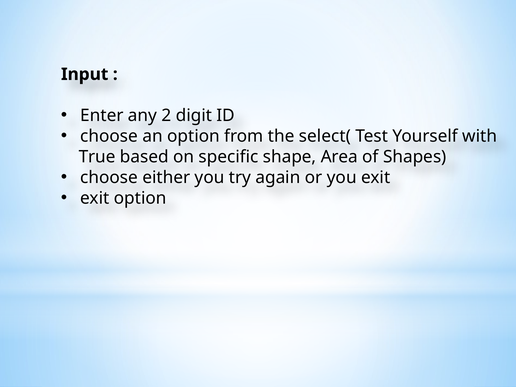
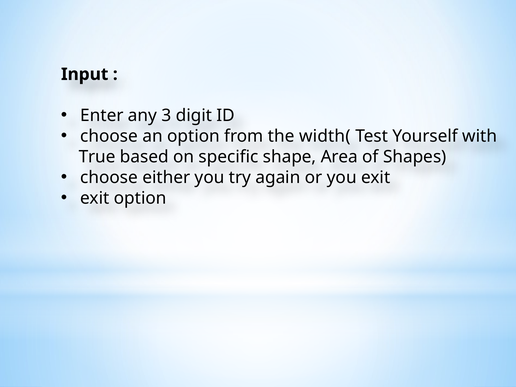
2: 2 -> 3
select(: select( -> width(
